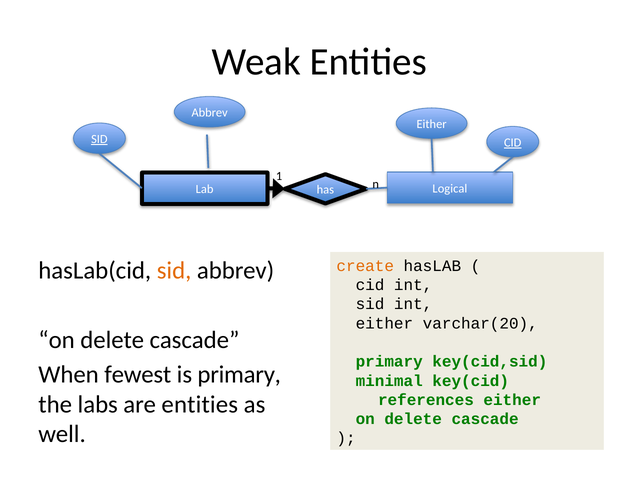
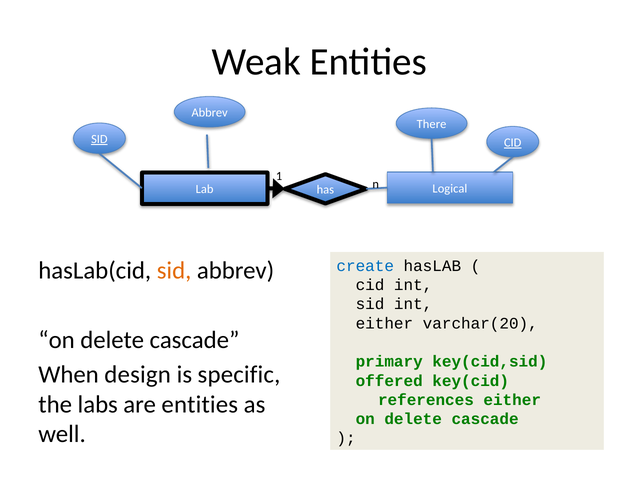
Either at (432, 124): Either -> There
create colour: orange -> blue
fewest: fewest -> design
is primary: primary -> specific
minimal: minimal -> offered
